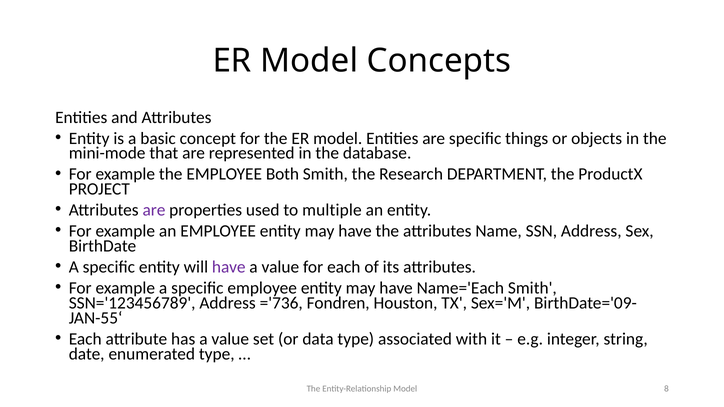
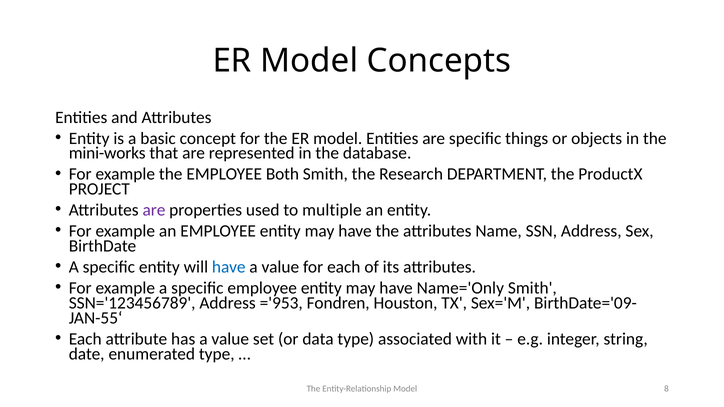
mini-mode: mini-mode -> mini-works
have at (229, 267) colour: purple -> blue
Name='Each: Name='Each -> Name='Only
='736: ='736 -> ='953
